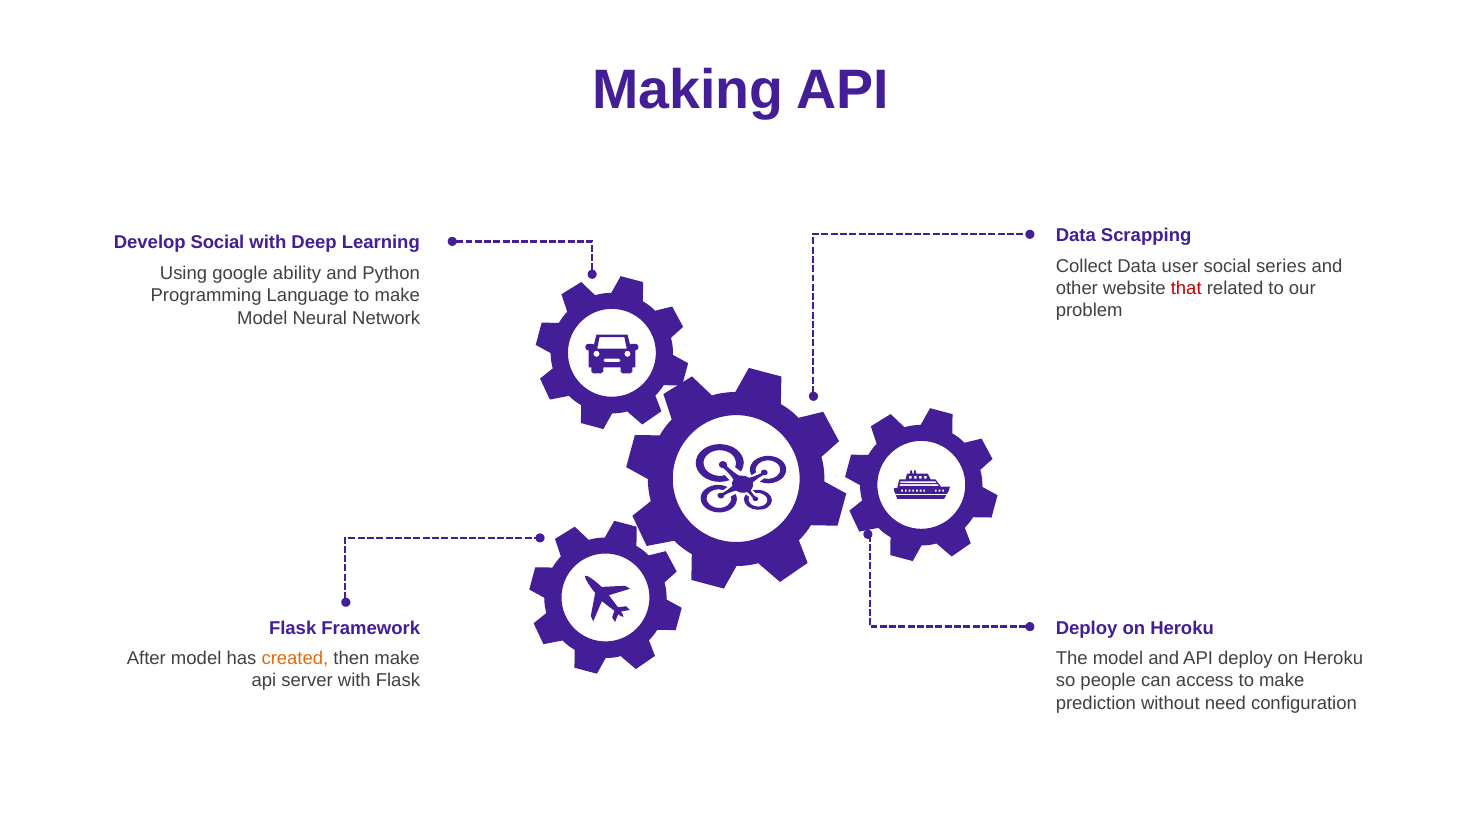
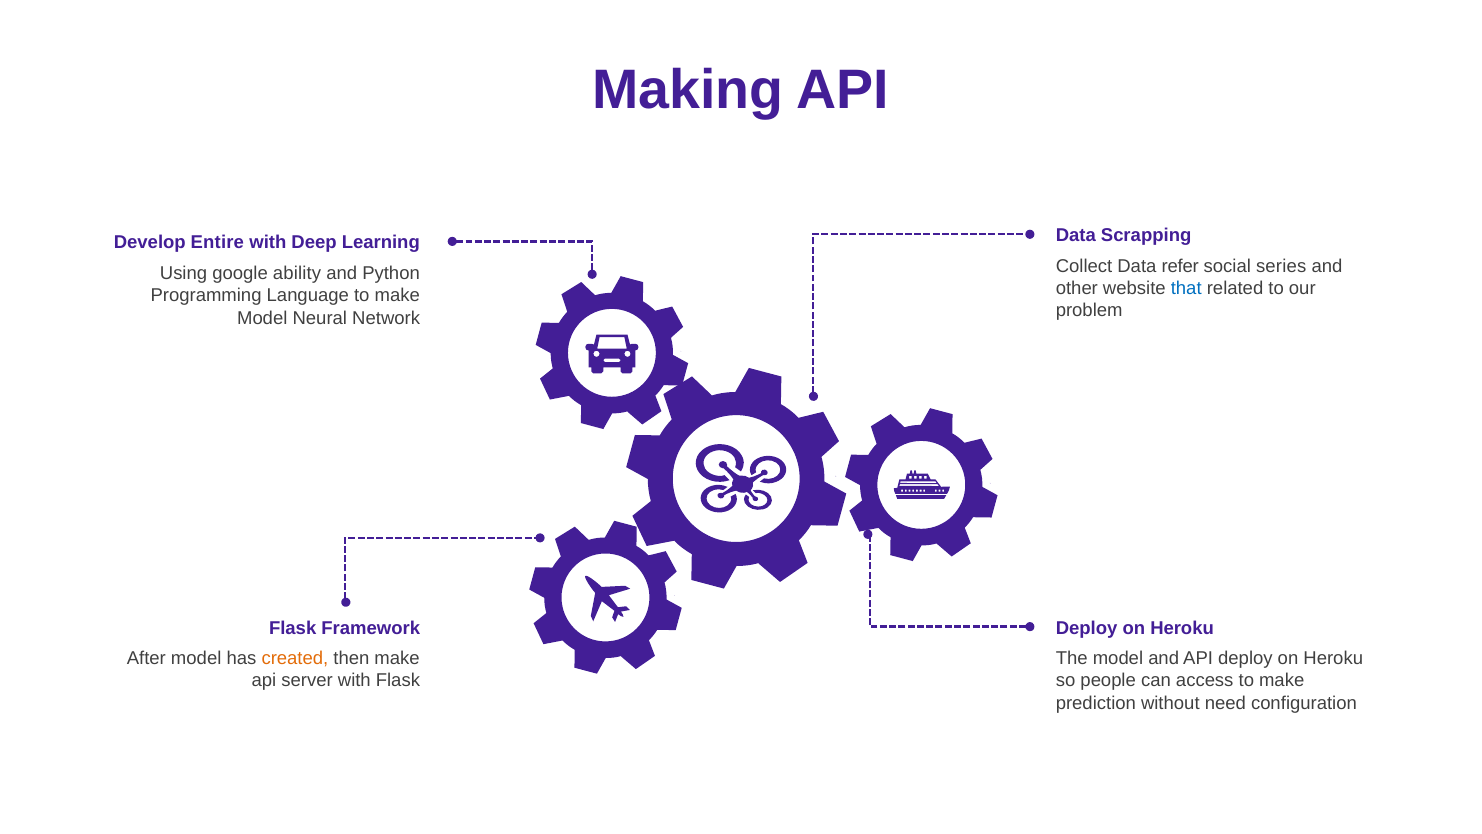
Develop Social: Social -> Entire
user: user -> refer
that colour: red -> blue
